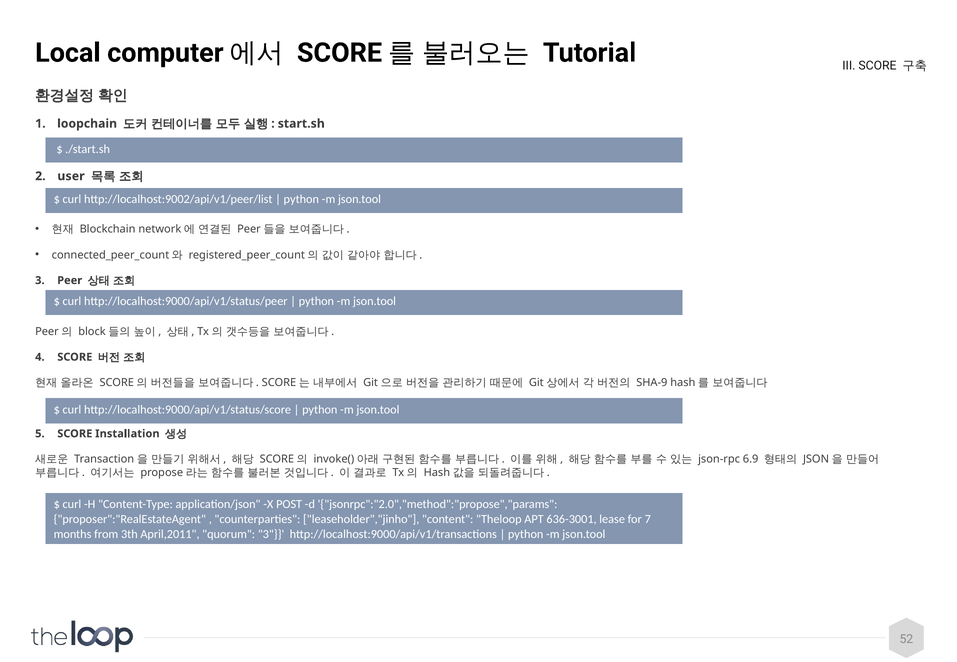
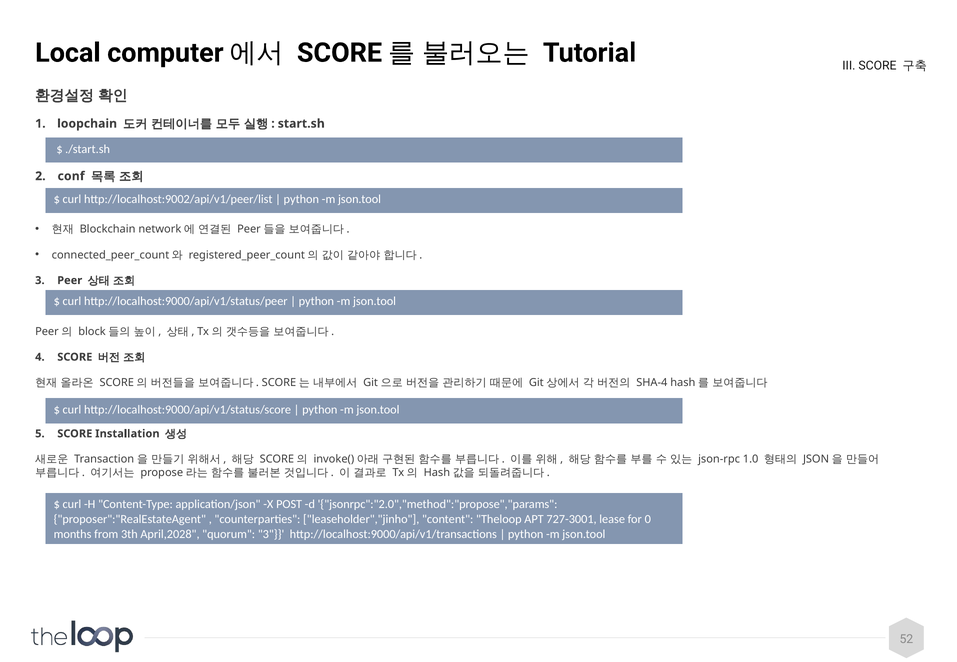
user: user -> conf
SHA-9: SHA-9 -> SHA-4
6.9: 6.9 -> 1.0
636-3001: 636-3001 -> 727-3001
7: 7 -> 0
April,2011: April,2011 -> April,2028
